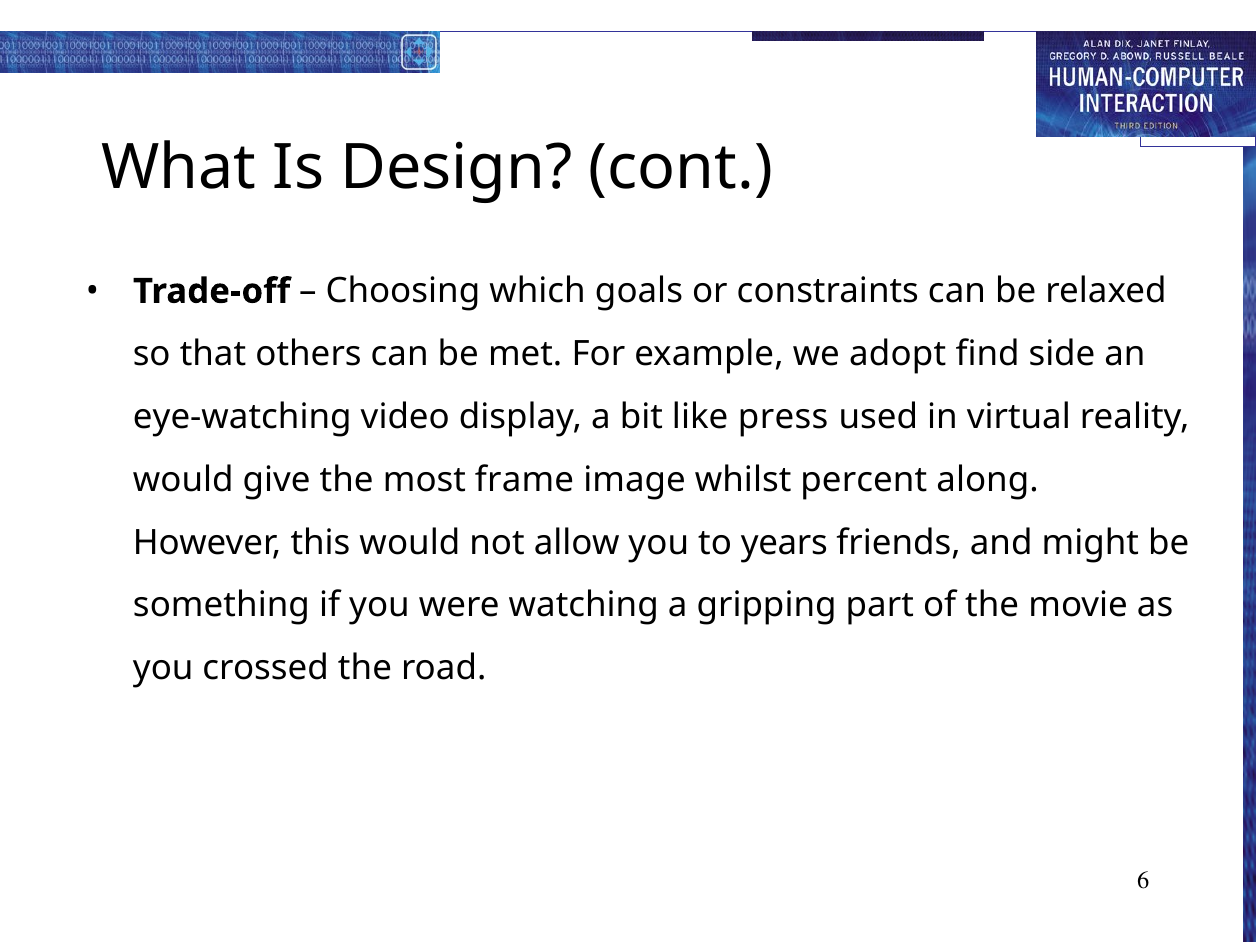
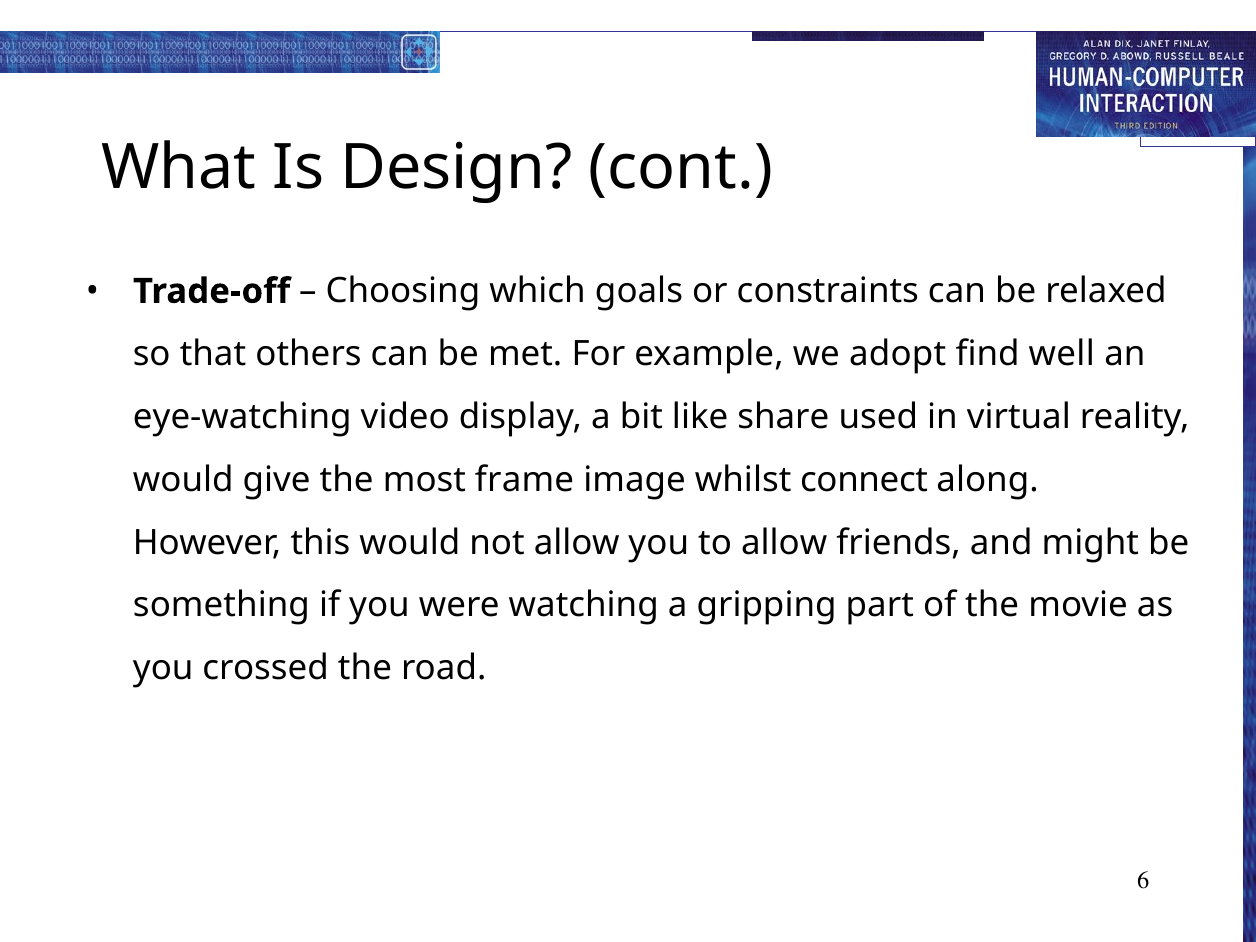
side: side -> well
press: press -> share
percent: percent -> connect
to years: years -> allow
